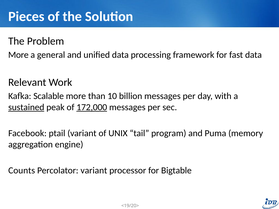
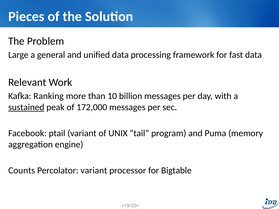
More at (18, 55): More -> Large
Scalable: Scalable -> Ranking
172,000 underline: present -> none
